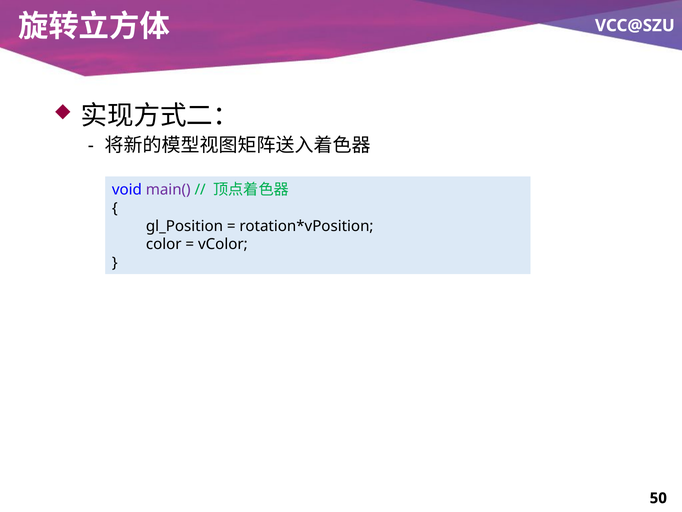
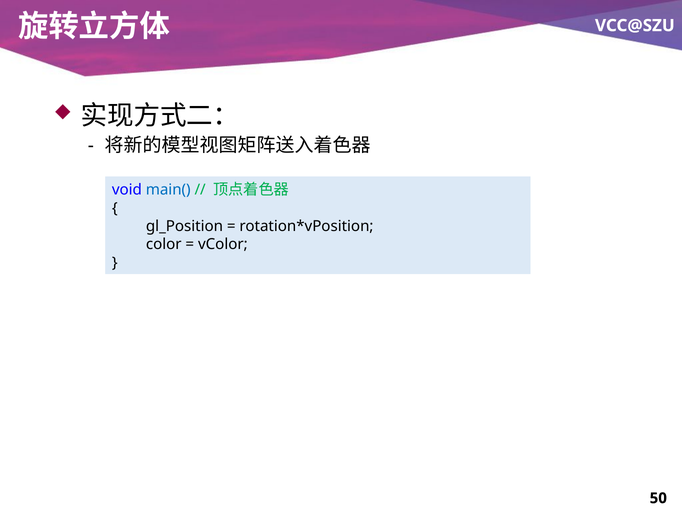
main( colour: purple -> blue
